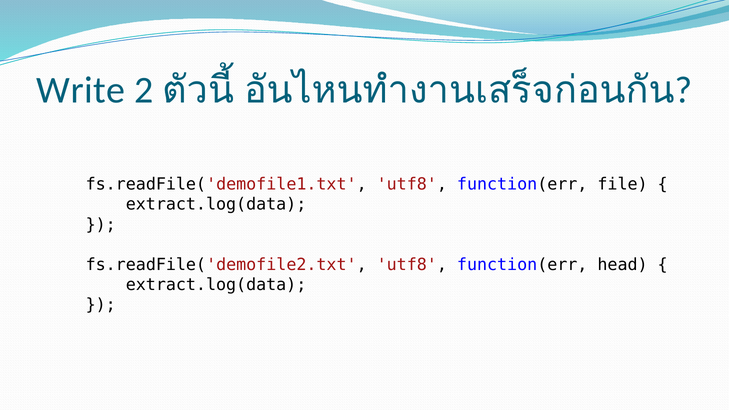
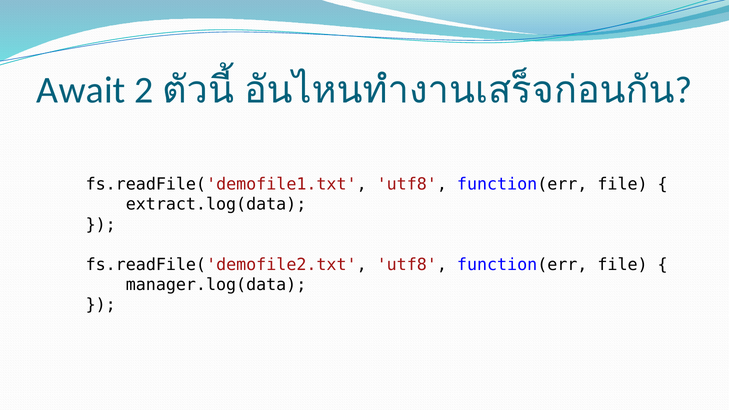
Write: Write -> Await
fs.readFile('demofile2.txt utf8 function(err head: head -> file
extract.log(data at (216, 285): extract.log(data -> manager.log(data
